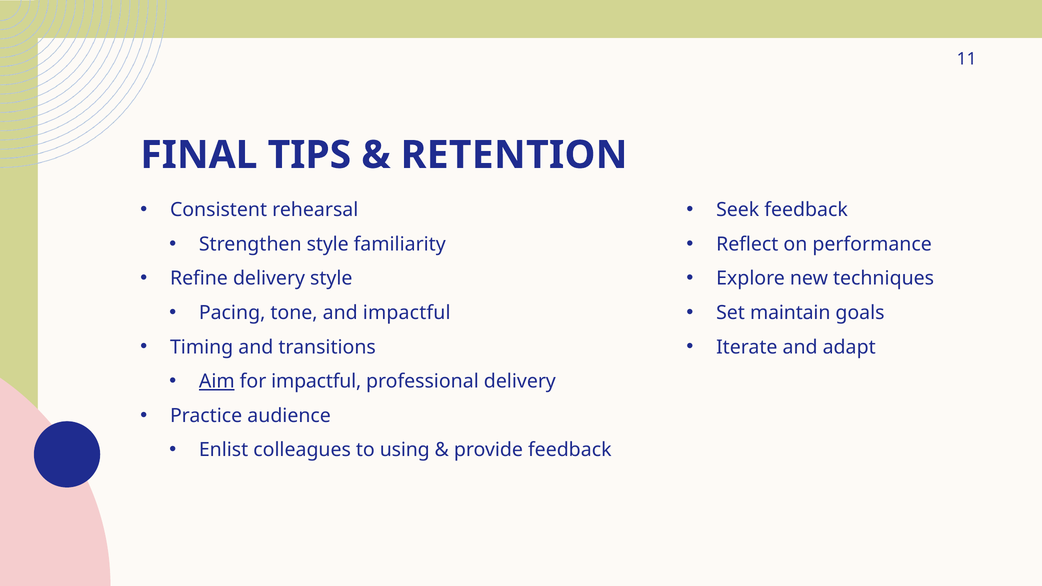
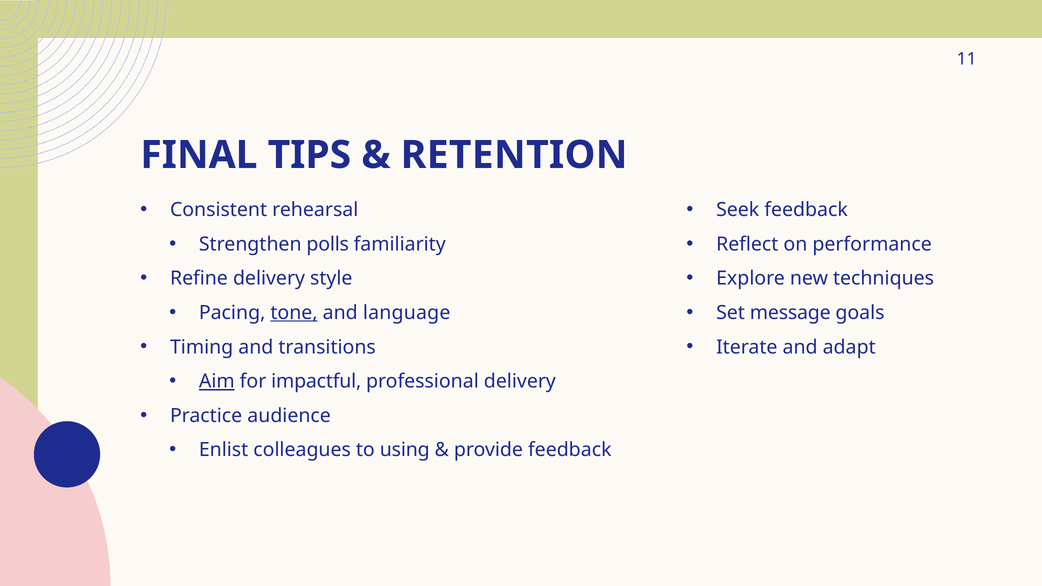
Strengthen style: style -> polls
tone underline: none -> present
and impactful: impactful -> language
maintain: maintain -> message
